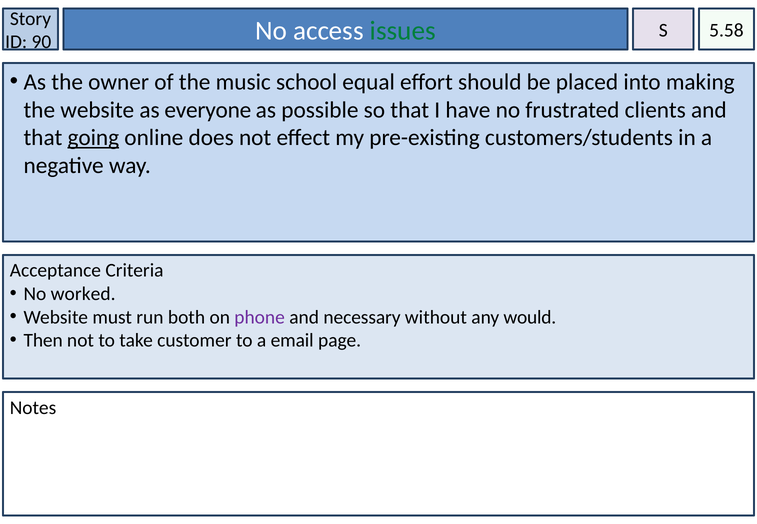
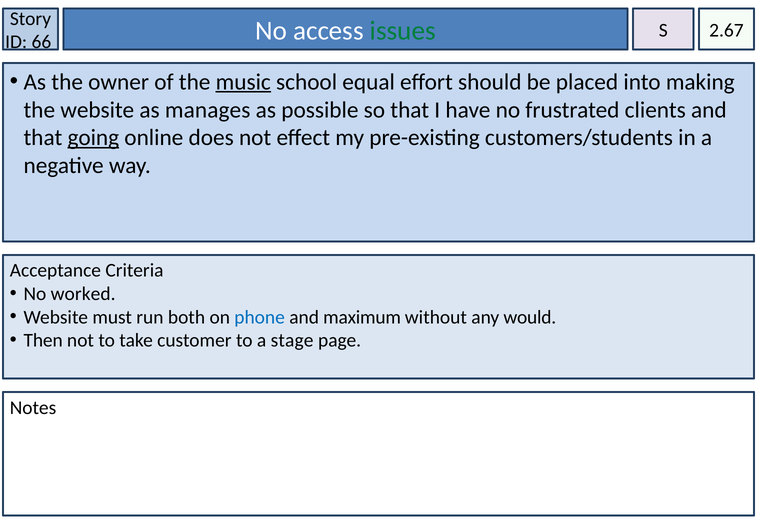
5.58: 5.58 -> 2.67
90: 90 -> 66
music underline: none -> present
everyone: everyone -> manages
phone colour: purple -> blue
necessary: necessary -> maximum
email: email -> stage
